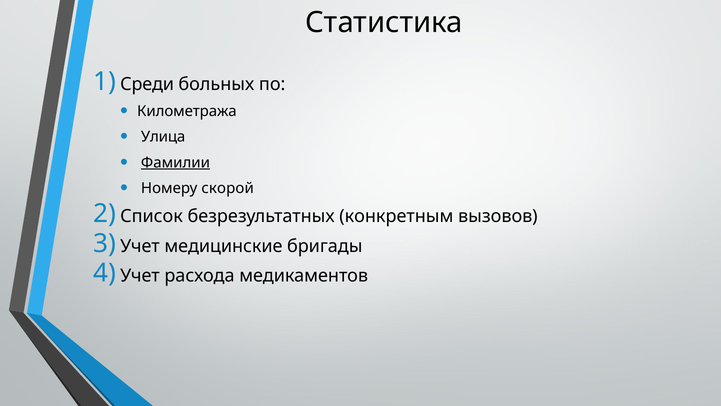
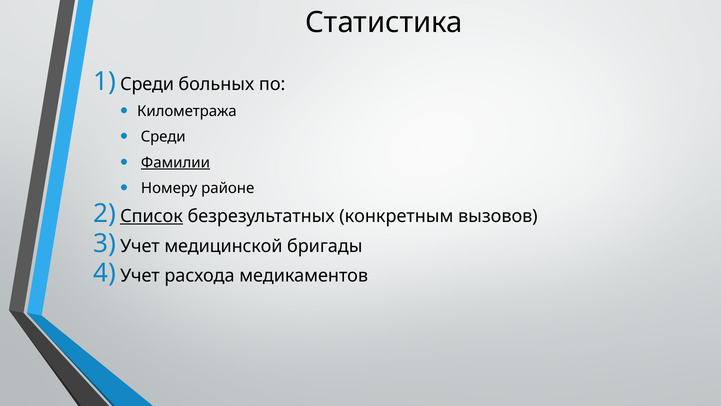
Улица at (163, 137): Улица -> Среди
скорой: скорой -> районе
Список underline: none -> present
медицинские: медицинские -> медицинской
